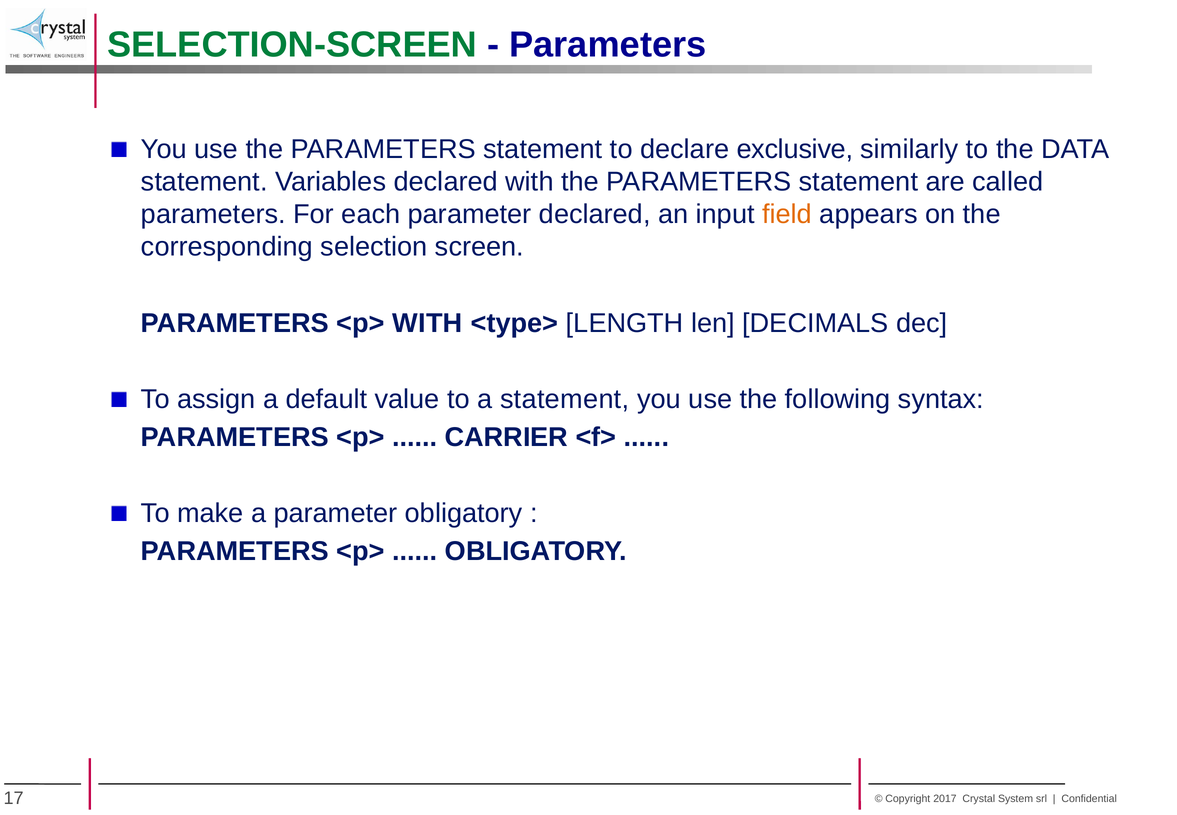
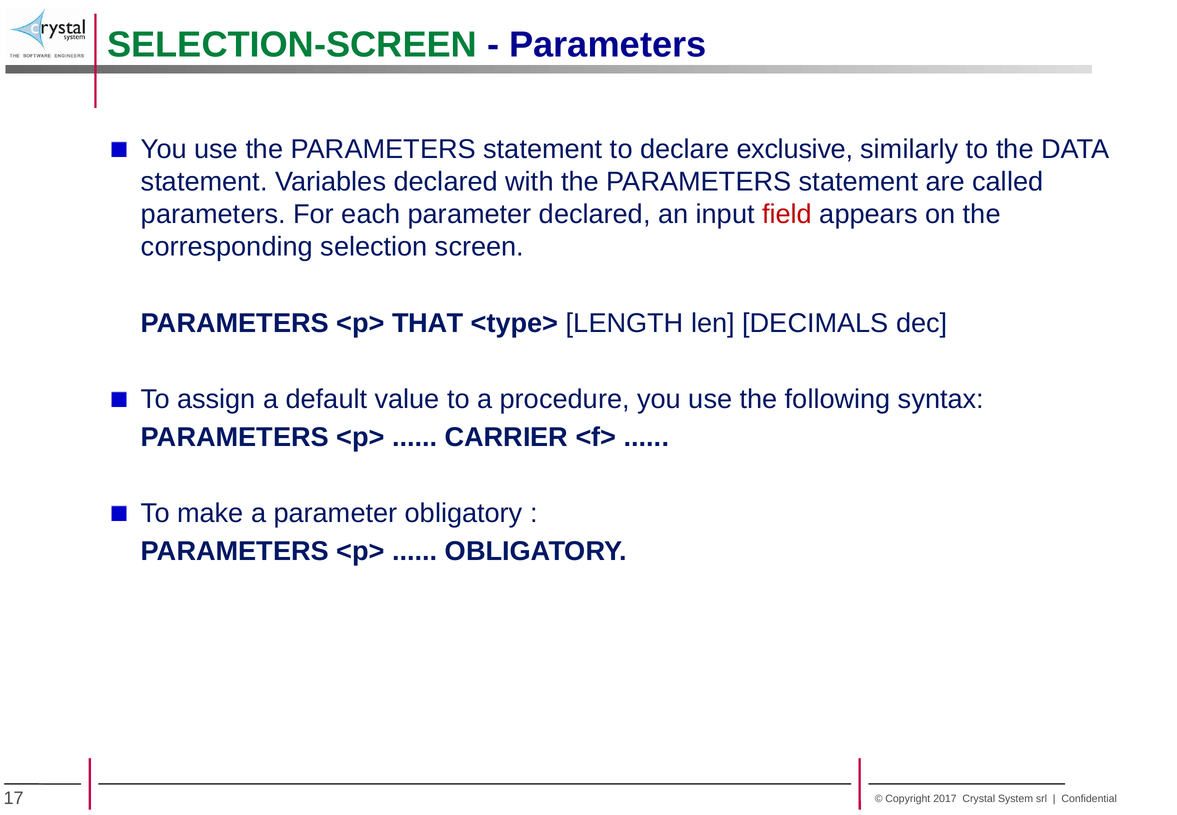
field colour: orange -> red
<p> WITH: WITH -> THAT
a statement: statement -> procedure
